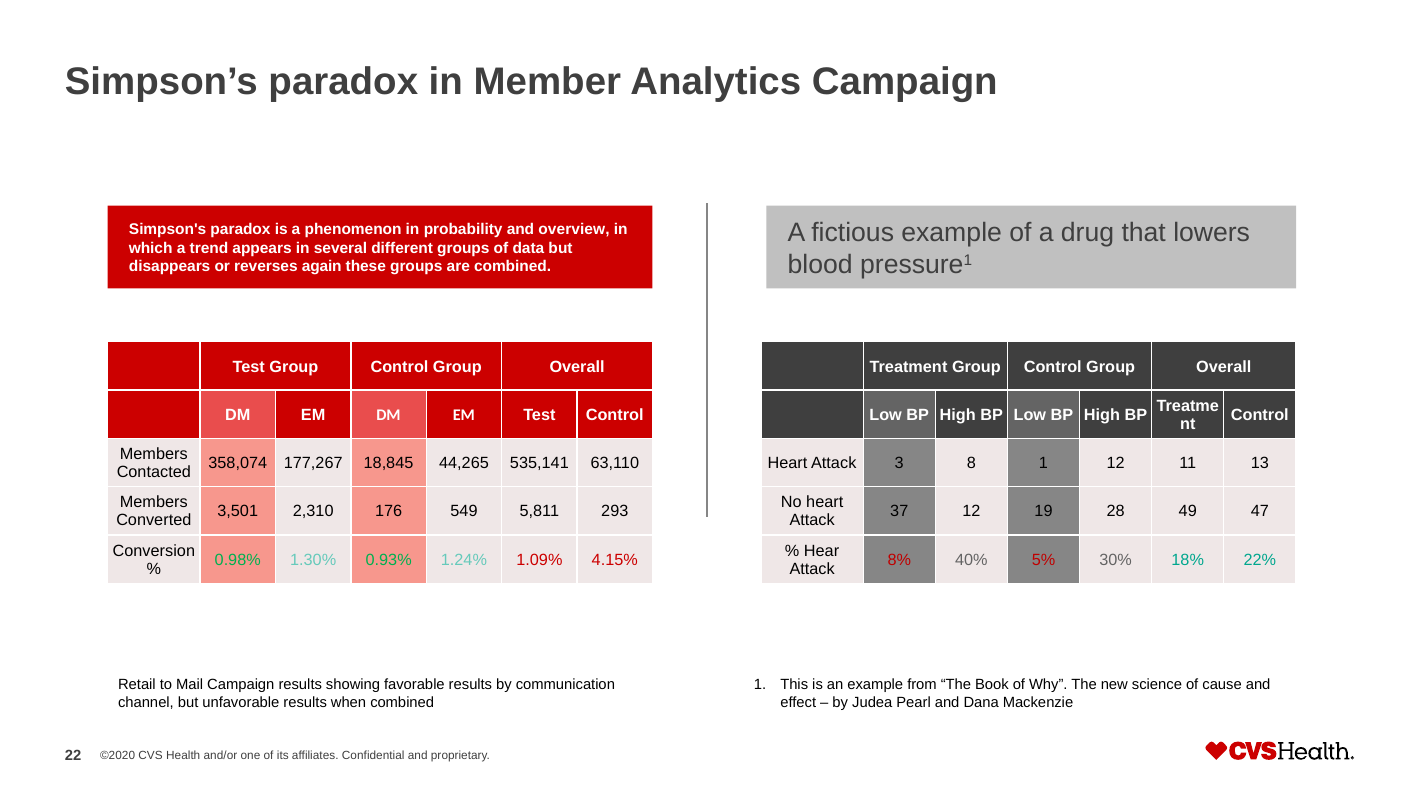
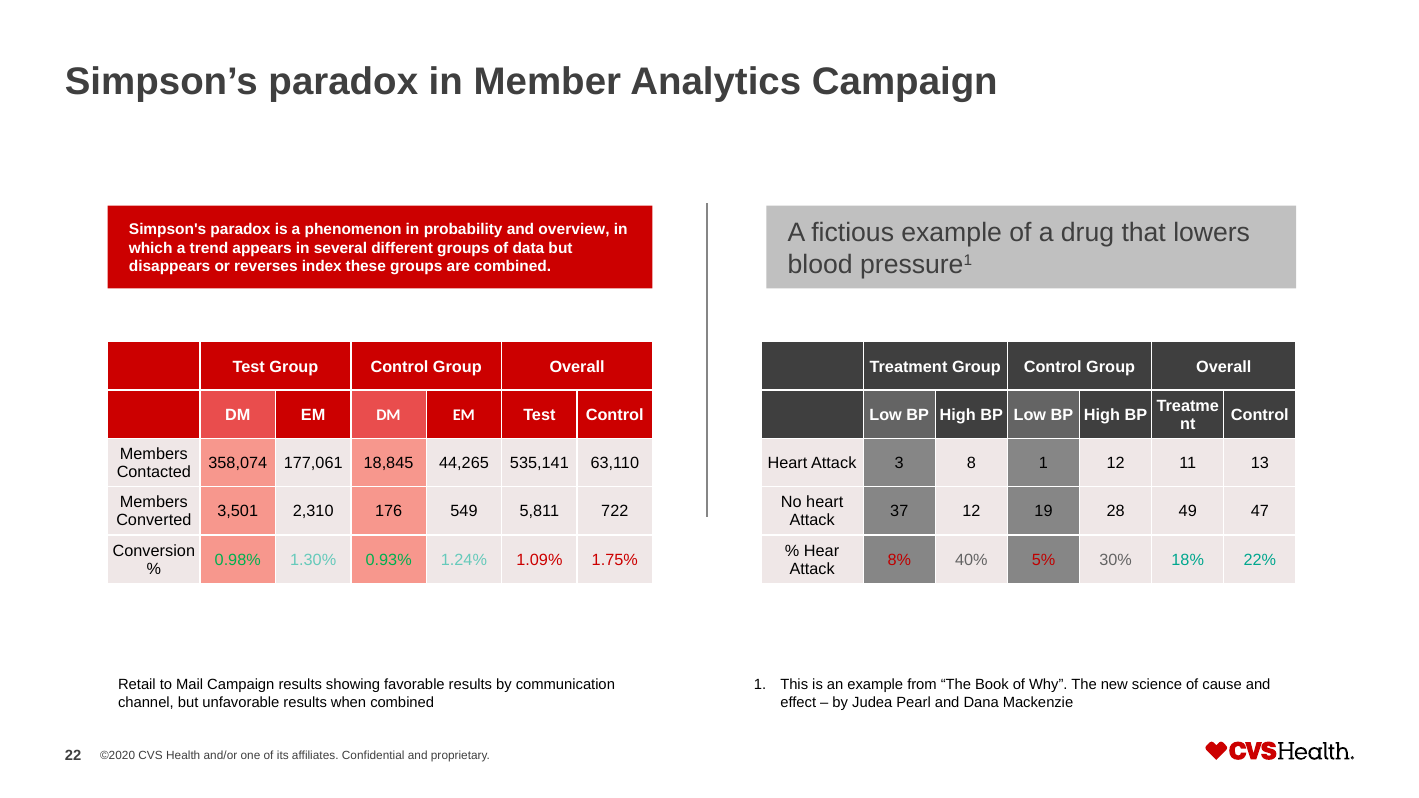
again: again -> index
177,267: 177,267 -> 177,061
293: 293 -> 722
4.15%: 4.15% -> 1.75%
